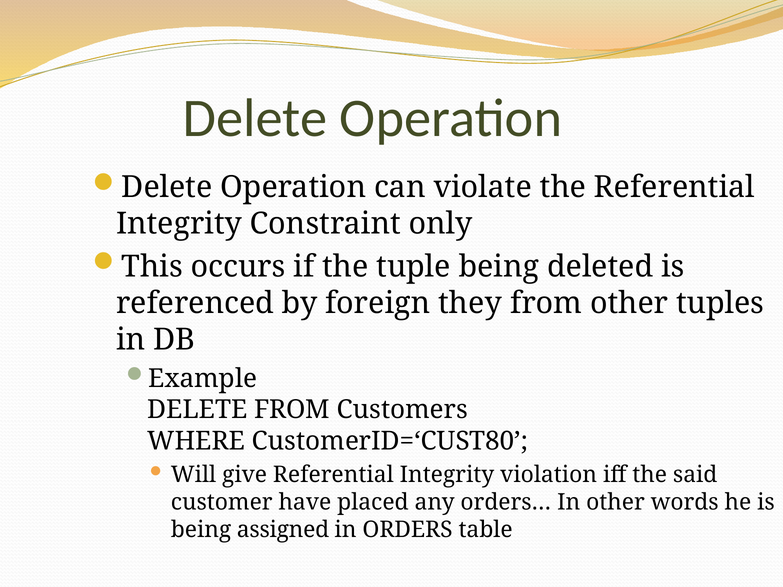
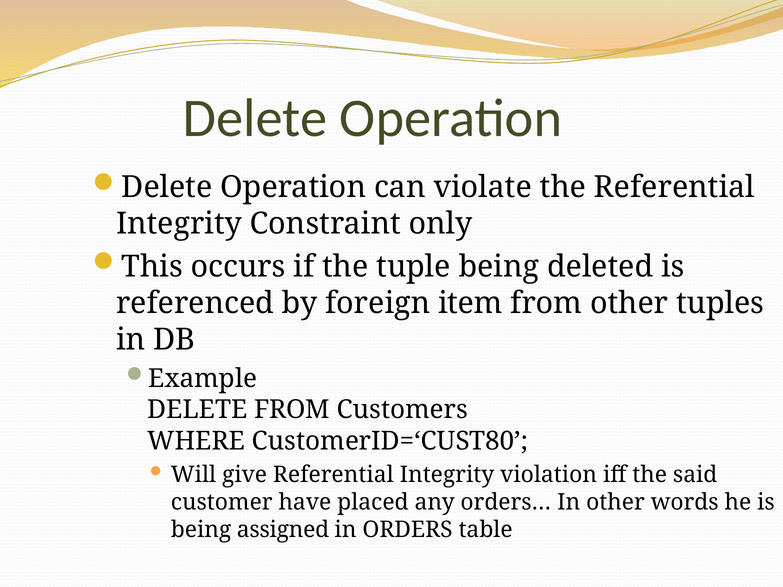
they: they -> item
